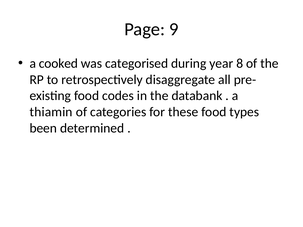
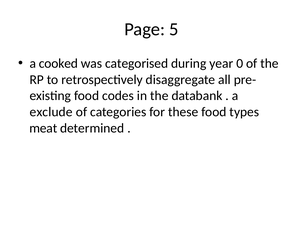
9: 9 -> 5
8: 8 -> 0
thiamin: thiamin -> exclude
been: been -> meat
